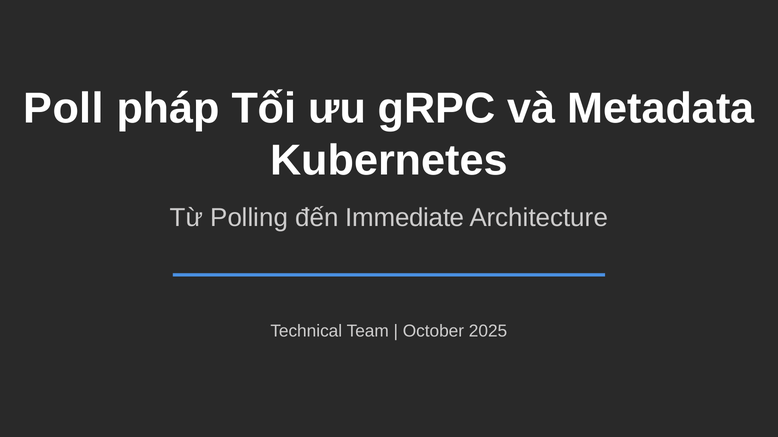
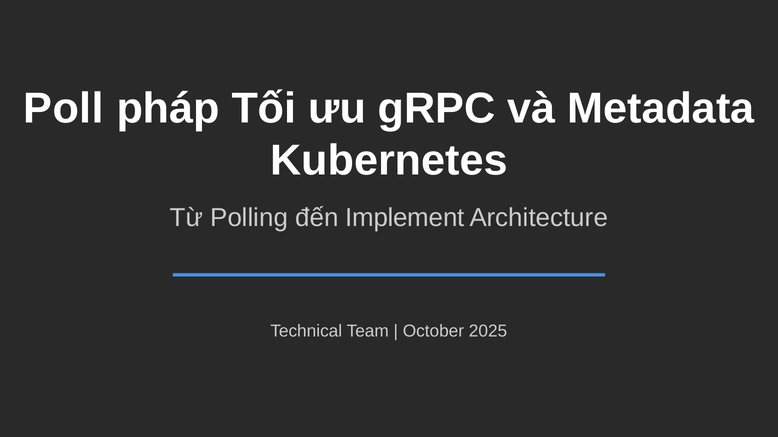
Immediate: Immediate -> Implement
